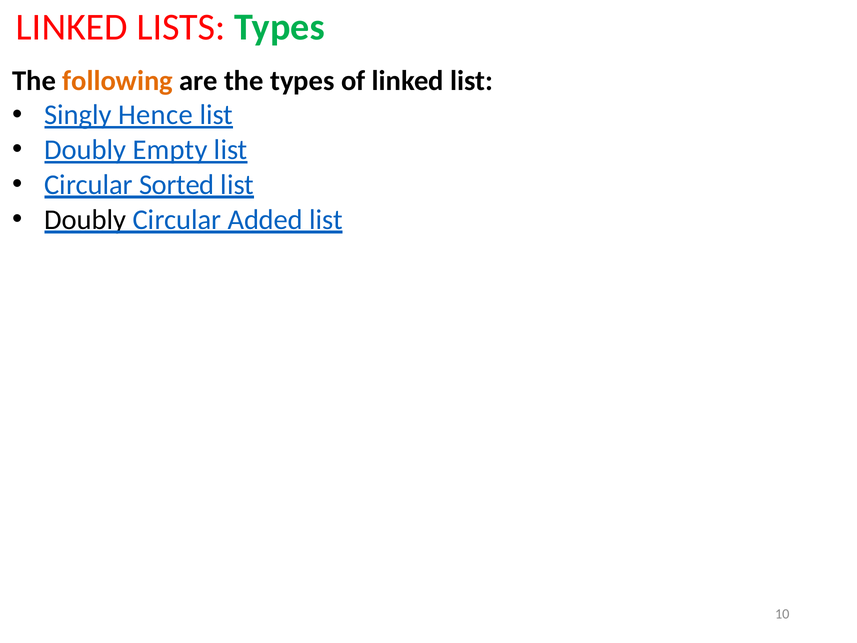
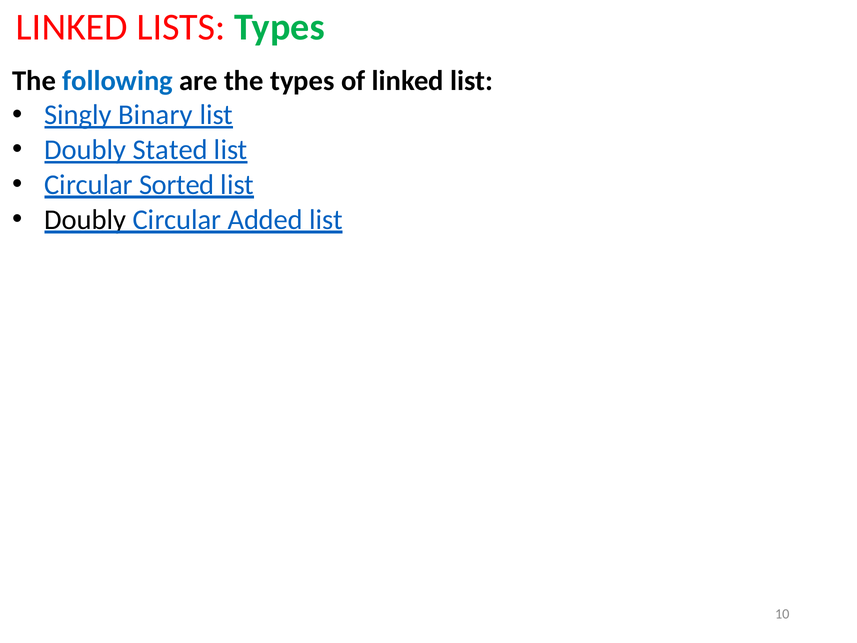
following colour: orange -> blue
Hence: Hence -> Binary
Empty: Empty -> Stated
